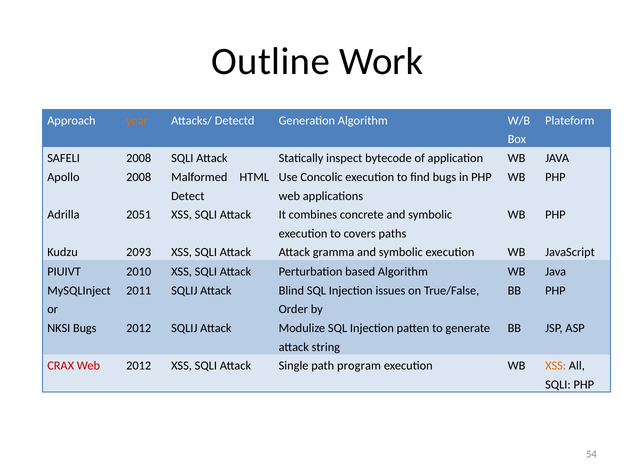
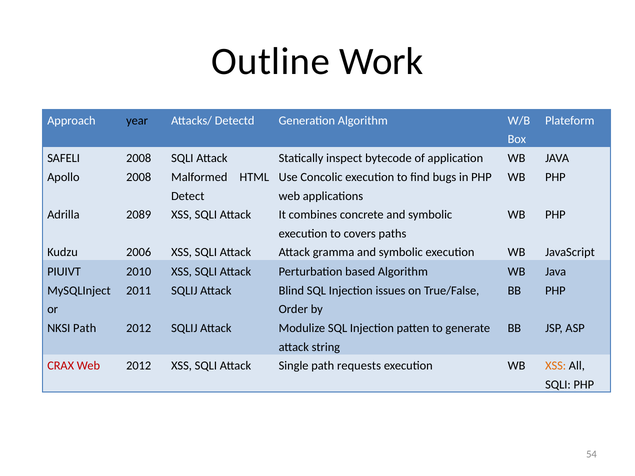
year colour: orange -> black
2051: 2051 -> 2089
2093: 2093 -> 2006
NKSI Bugs: Bugs -> Path
program: program -> requests
